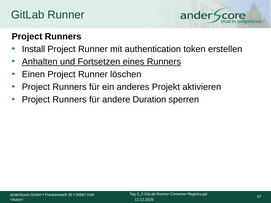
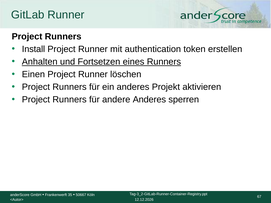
andere Duration: Duration -> Anderes
